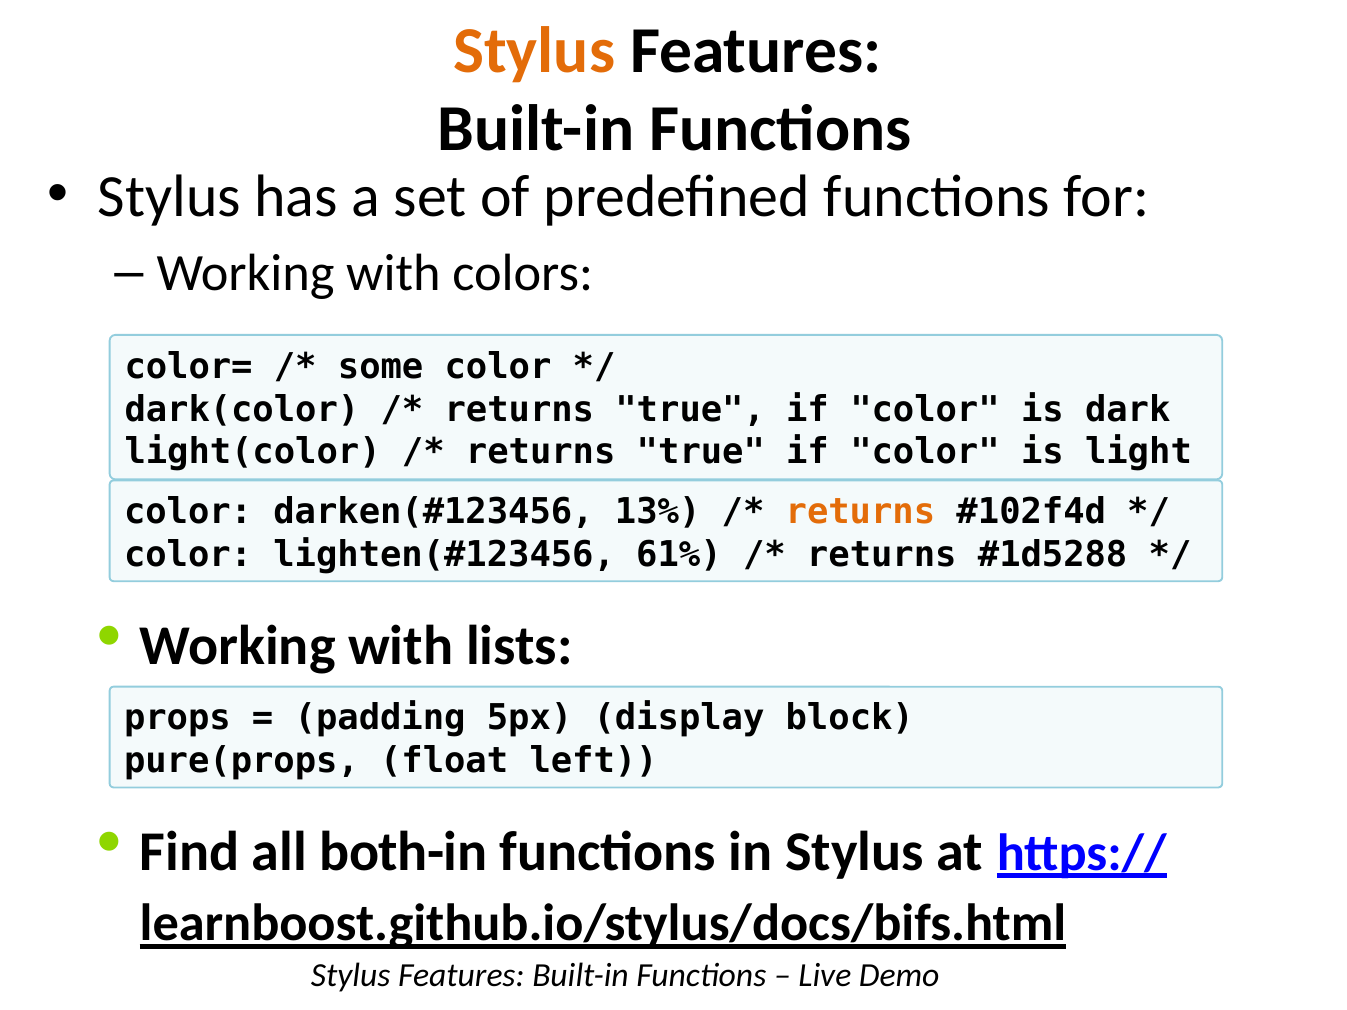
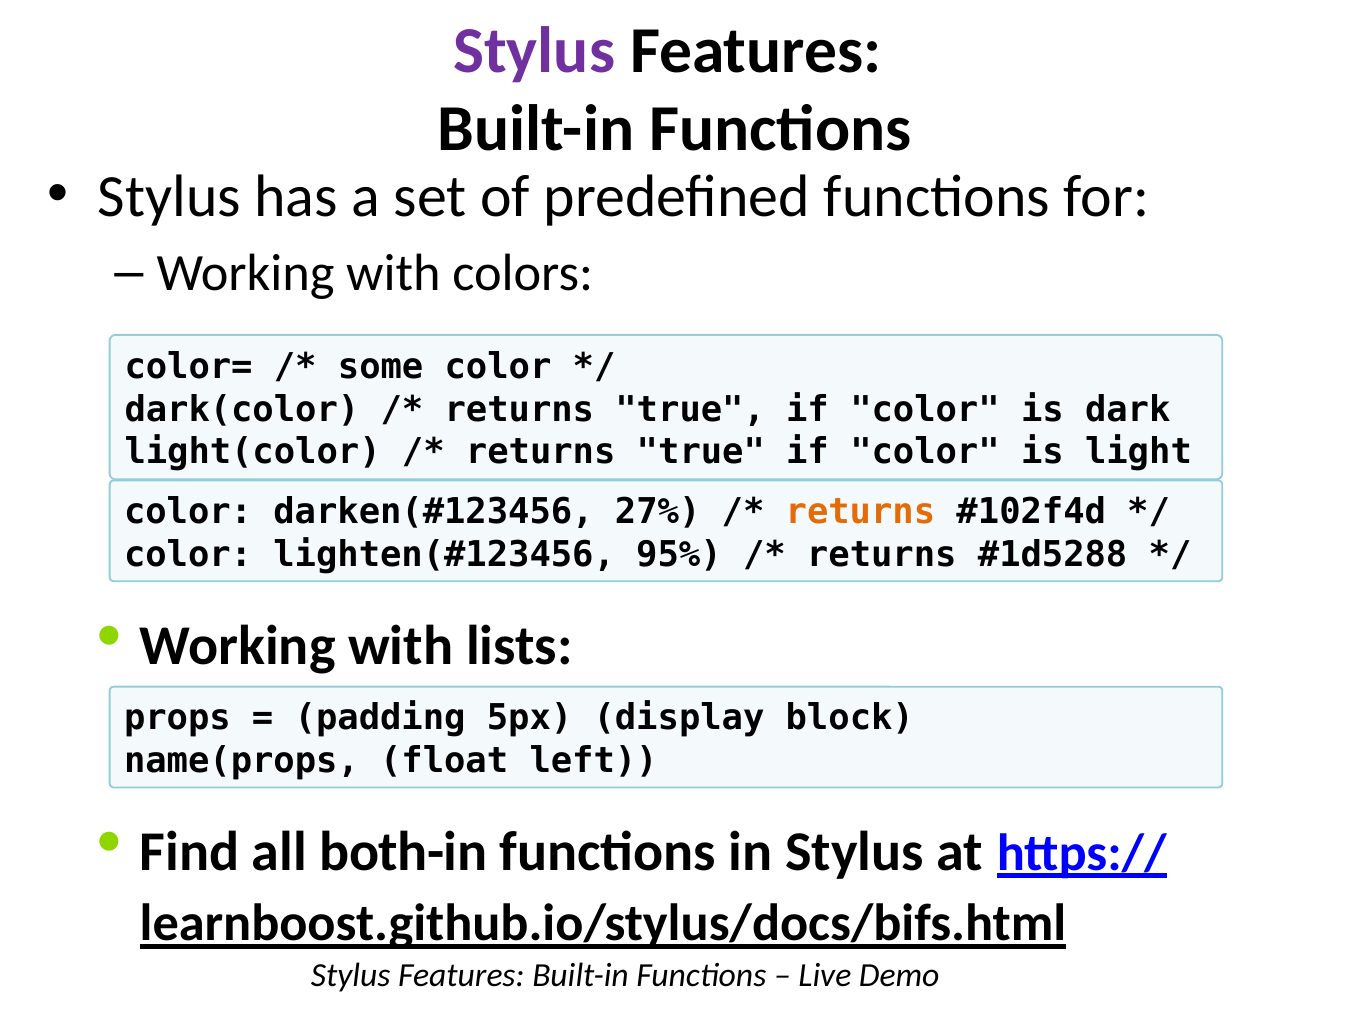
Stylus at (534, 51) colour: orange -> purple
13%: 13% -> 27%
61%: 61% -> 95%
pure(props: pure(props -> name(props
